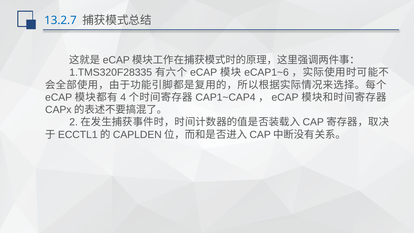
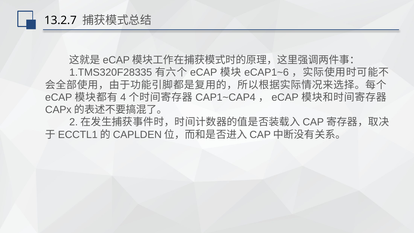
13.2.7 colour: blue -> black
